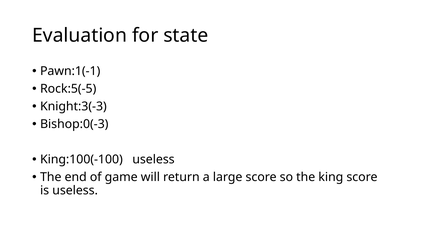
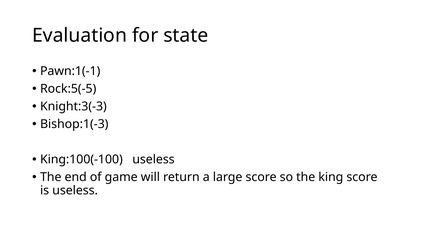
Bishop:0(-3: Bishop:0(-3 -> Bishop:1(-3
